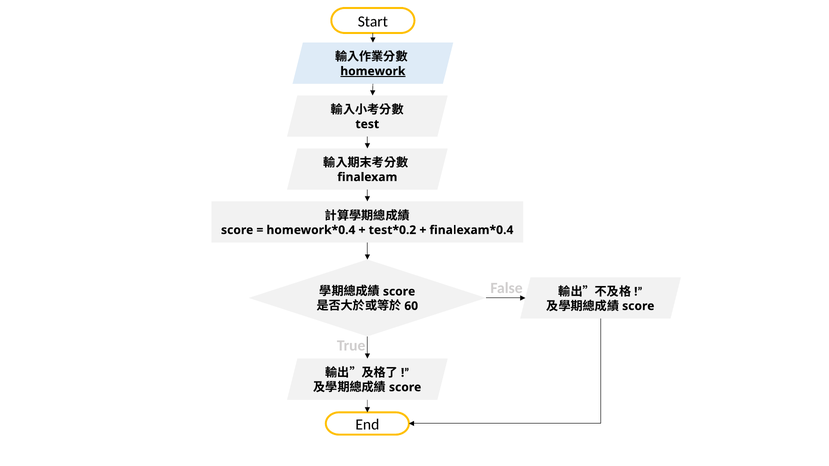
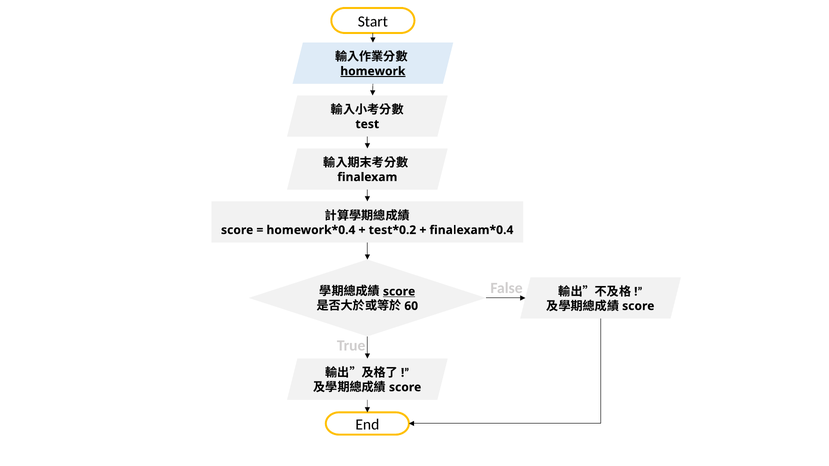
score at (399, 292) underline: none -> present
